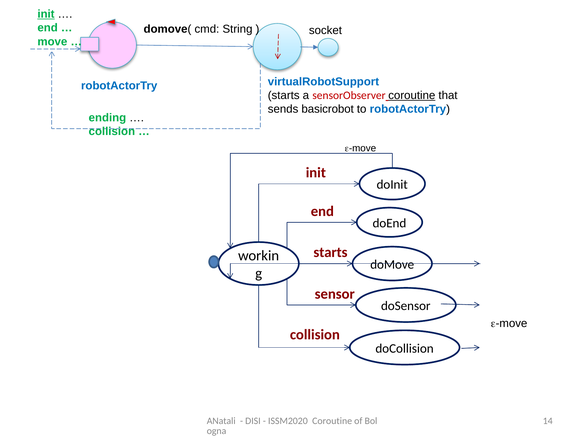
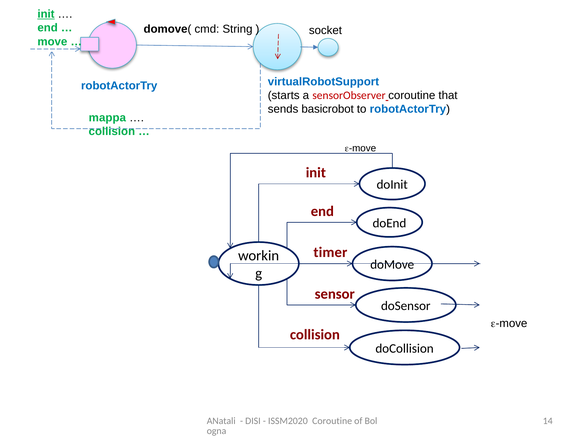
coroutine at (412, 95) underline: present -> none
ending: ending -> mappa
starts at (331, 252): starts -> timer
